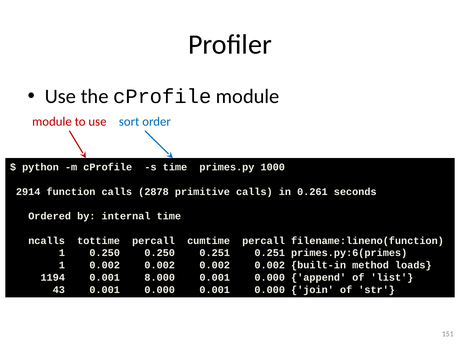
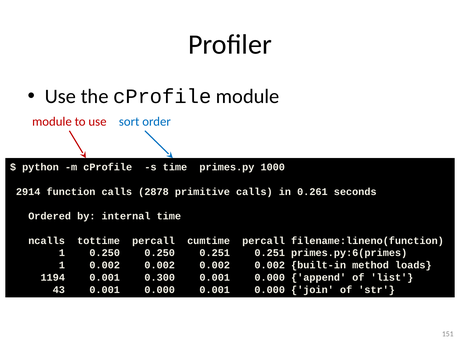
8.000: 8.000 -> 0.300
